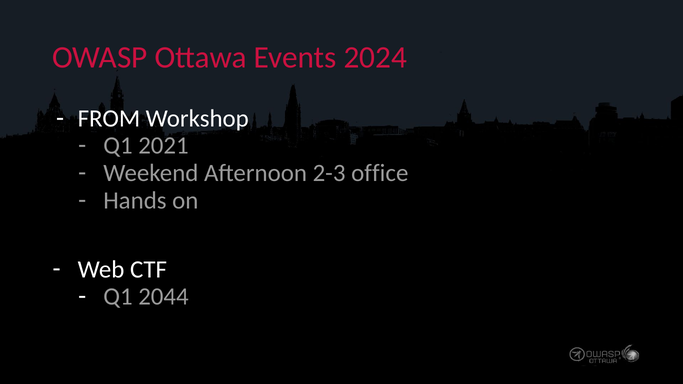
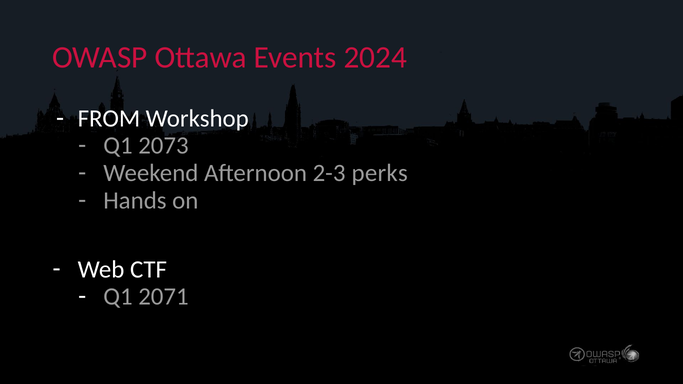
2021: 2021 -> 2073
office: office -> perks
2044: 2044 -> 2071
